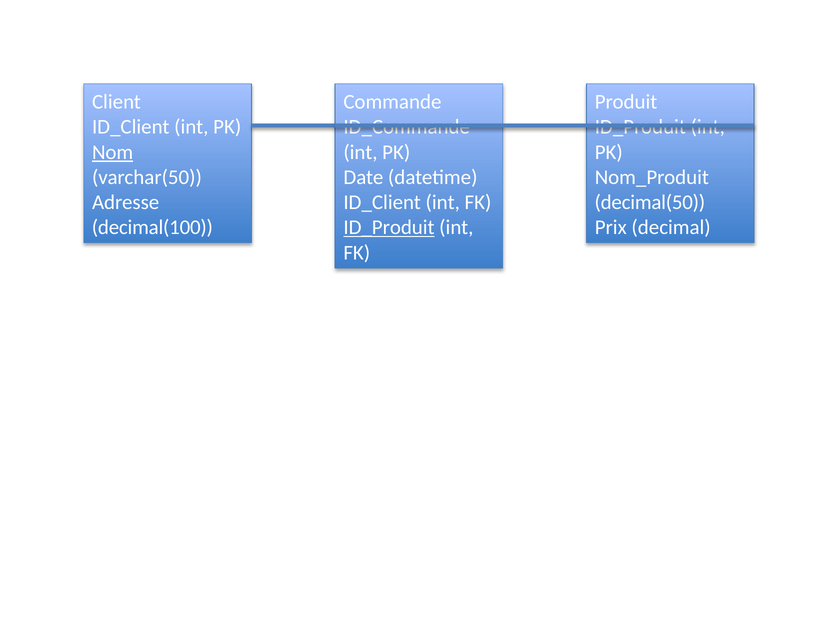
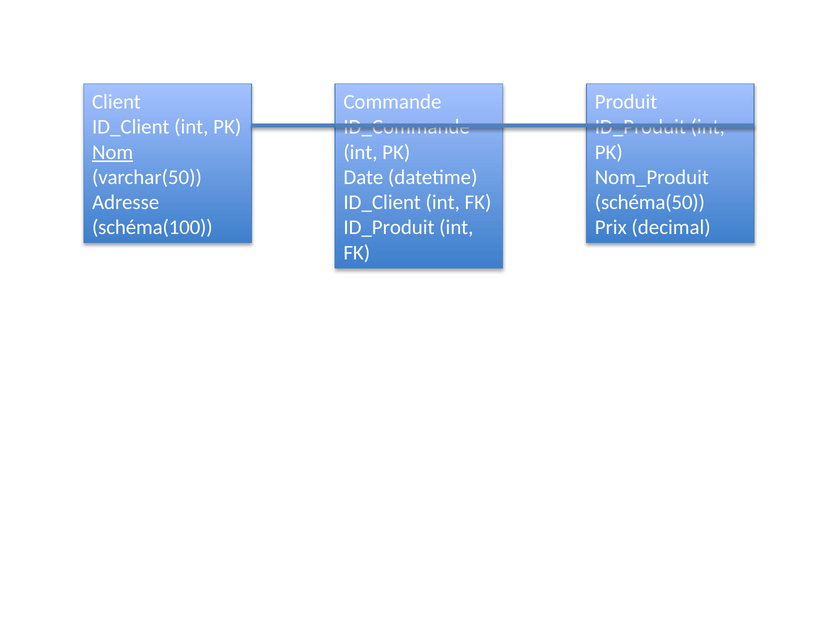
decimal(50: decimal(50 -> schéma(50
decimal(100: decimal(100 -> schéma(100
ID_Produit at (389, 228) underline: present -> none
